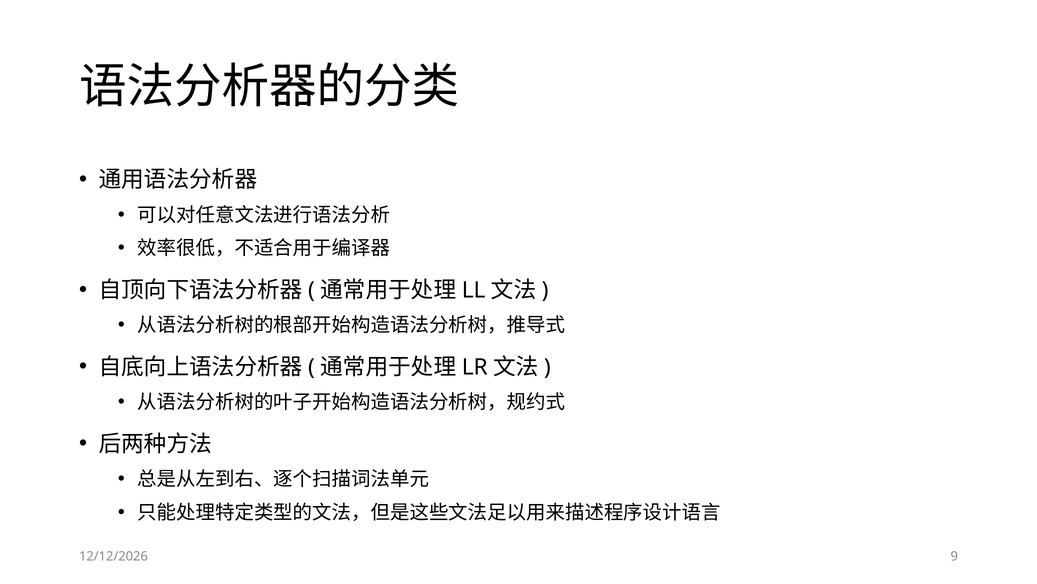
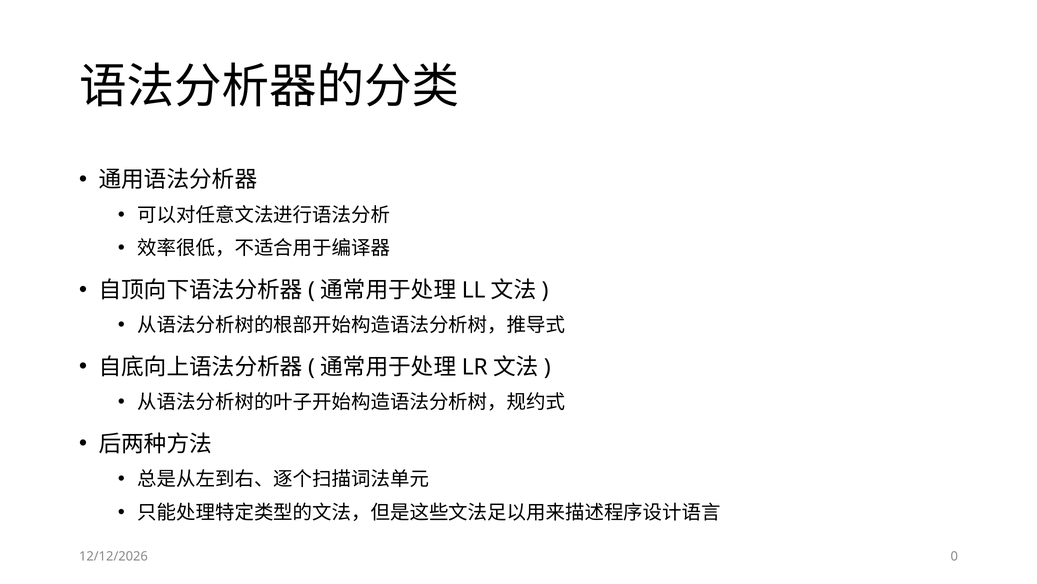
9: 9 -> 0
